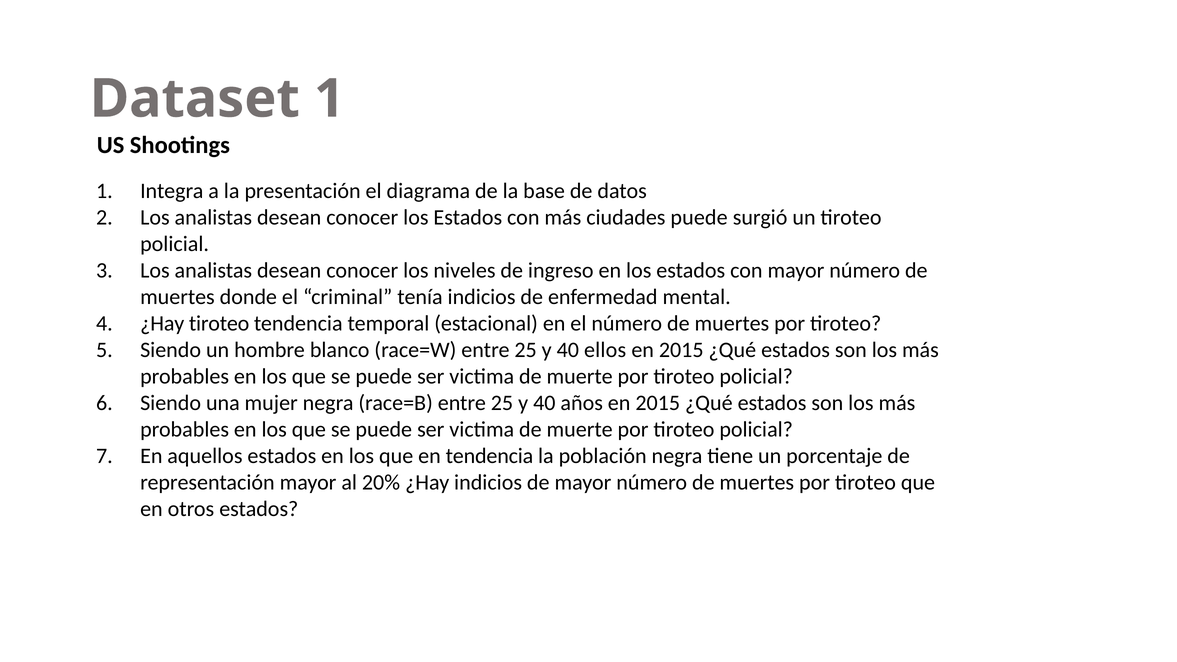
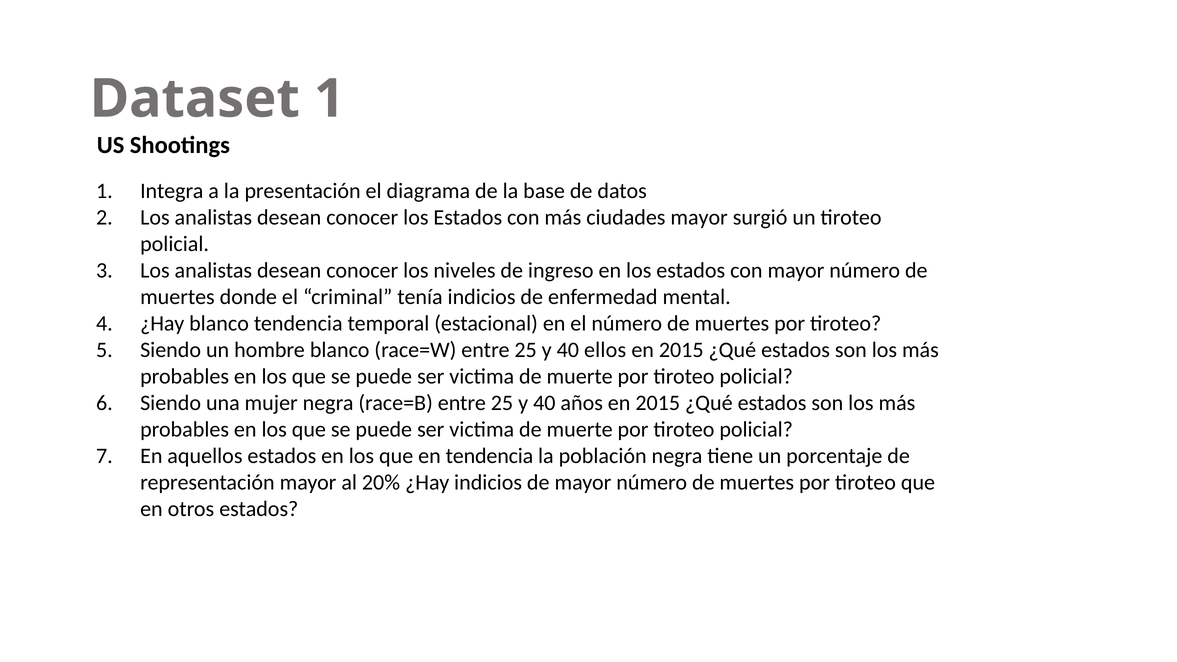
ciudades puede: puede -> mayor
¿Hay tiroteo: tiroteo -> blanco
